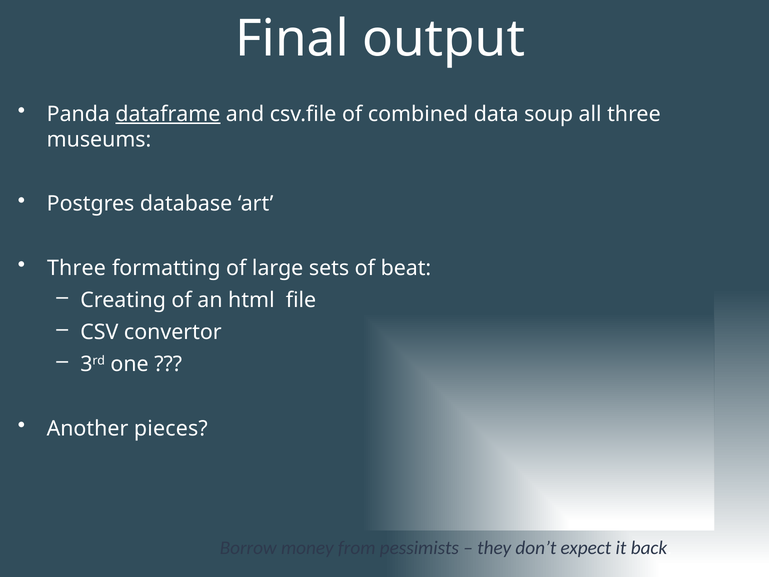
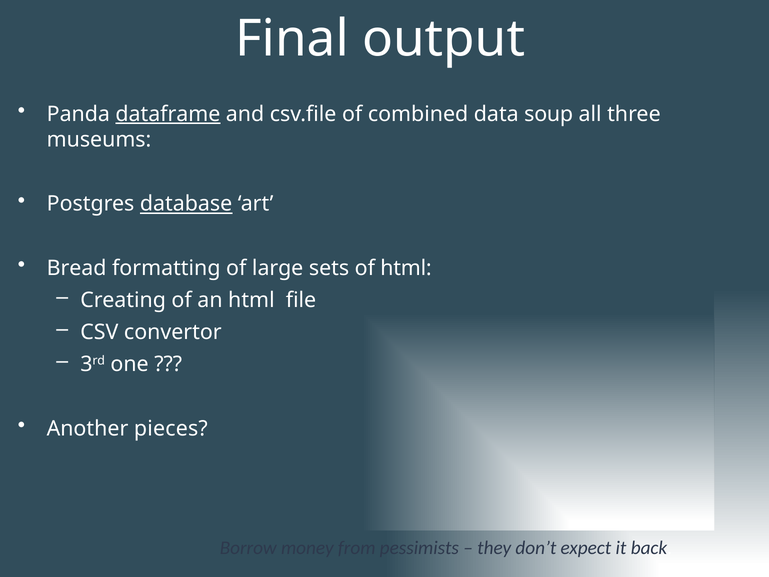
database underline: none -> present
Three at (76, 268): Three -> Bread
of beat: beat -> html
